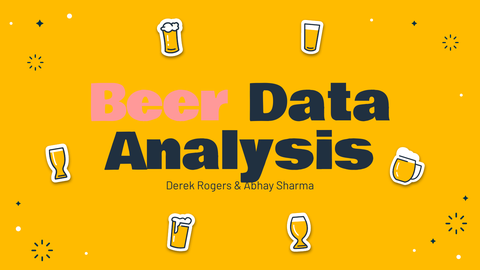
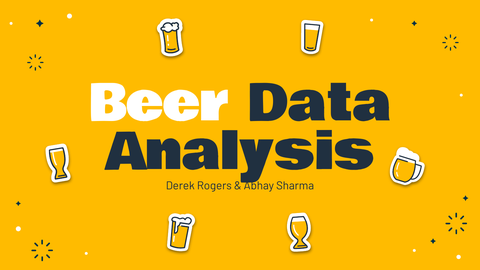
Beer colour: pink -> white
